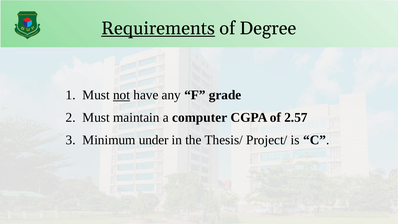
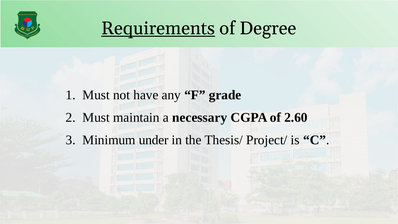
not underline: present -> none
computer: computer -> necessary
2.57: 2.57 -> 2.60
